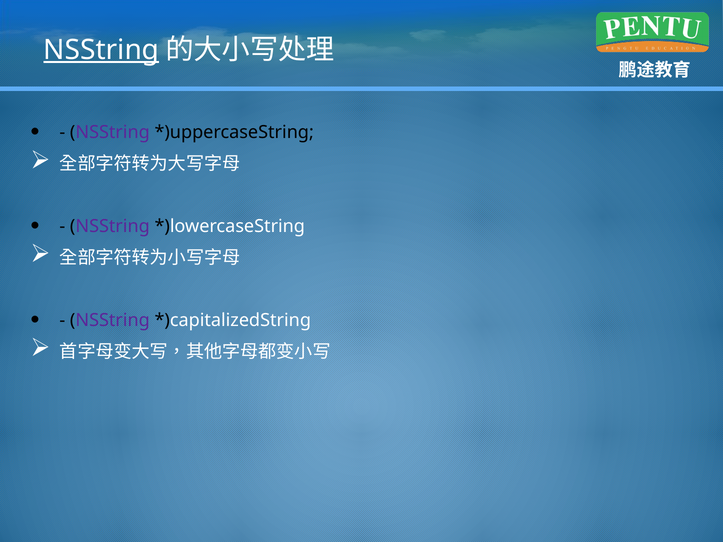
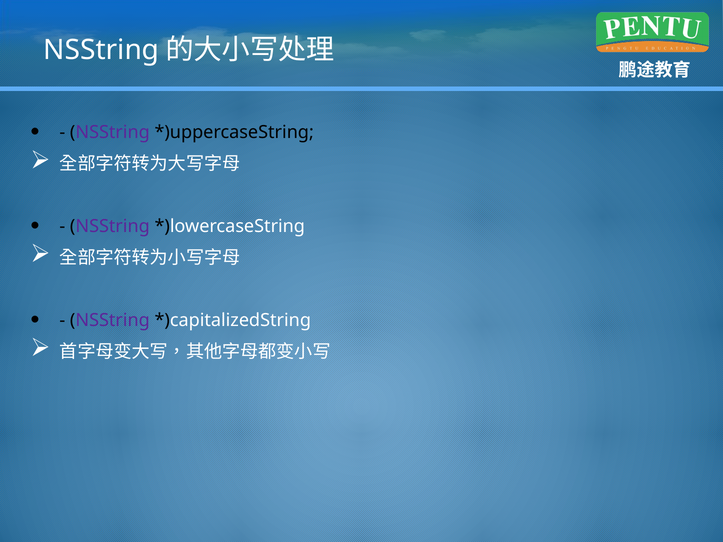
NSString at (101, 50) underline: present -> none
